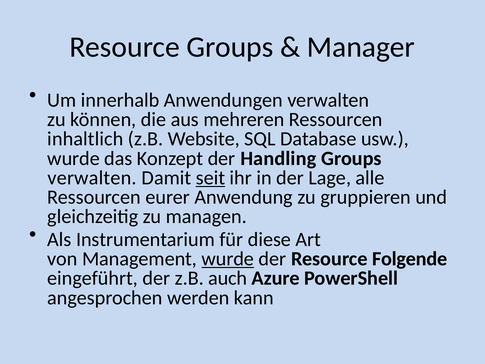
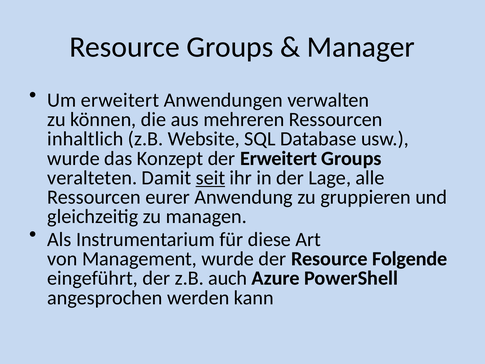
Um innerhalb: innerhalb -> erweitert
der Handling: Handling -> Erweitert
verwalten at (92, 178): verwalten -> veralteten
wurde at (228, 259) underline: present -> none
